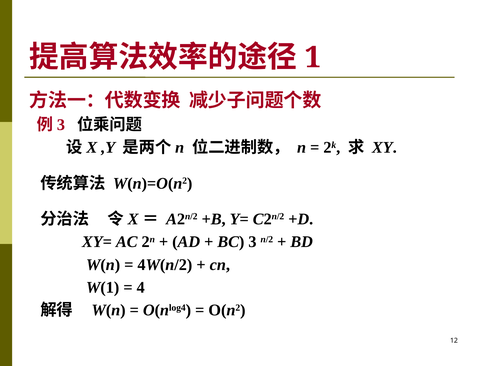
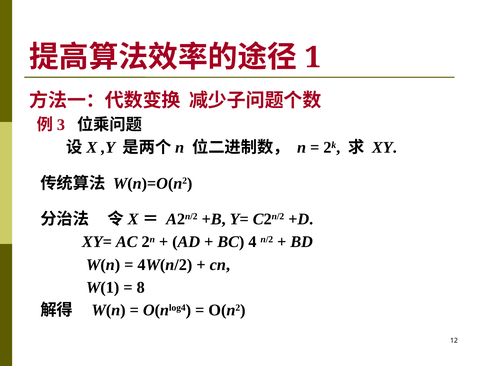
3: 3 -> 4
4: 4 -> 8
